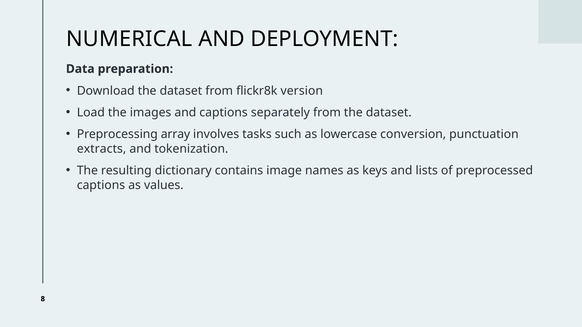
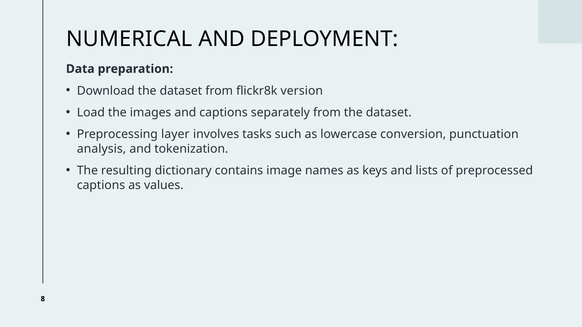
array: array -> layer
extracts: extracts -> analysis
